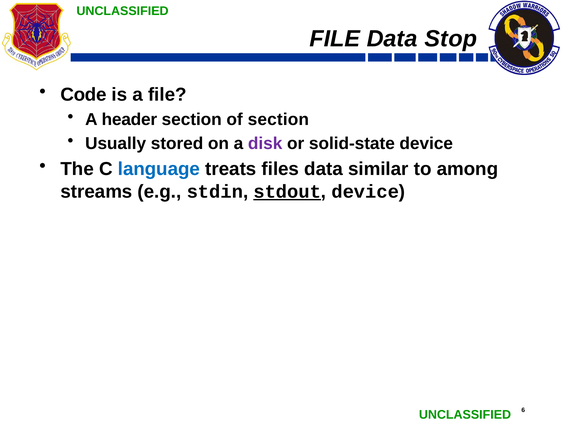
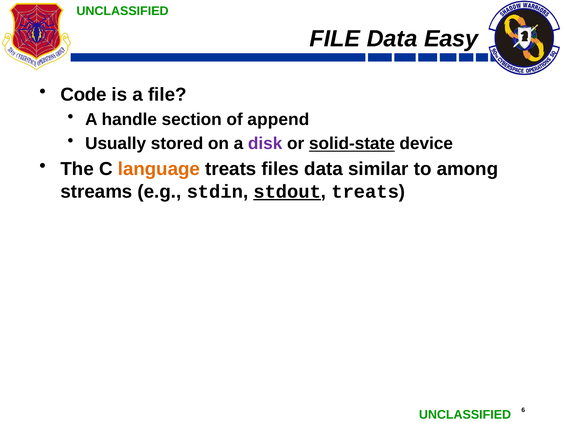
Stop: Stop -> Easy
header: header -> handle
of section: section -> append
solid-state underline: none -> present
language colour: blue -> orange
device at (365, 192): device -> treats
